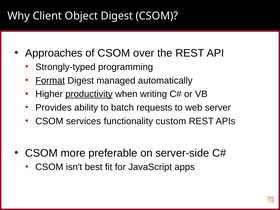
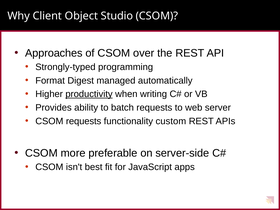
Object Digest: Digest -> Studio
Format underline: present -> none
CSOM services: services -> requests
